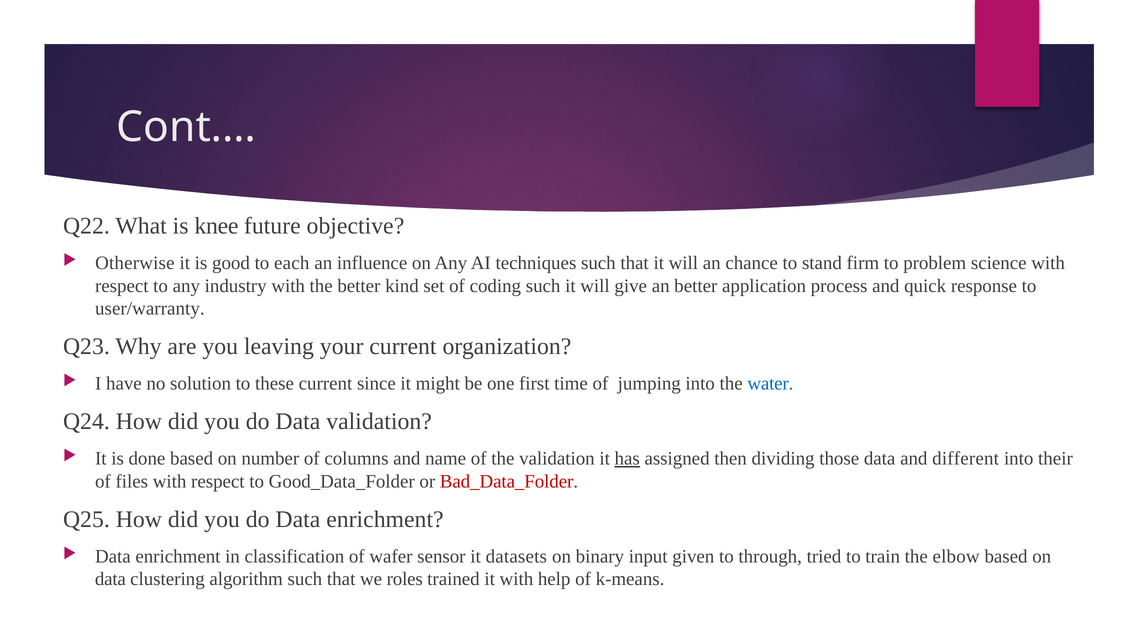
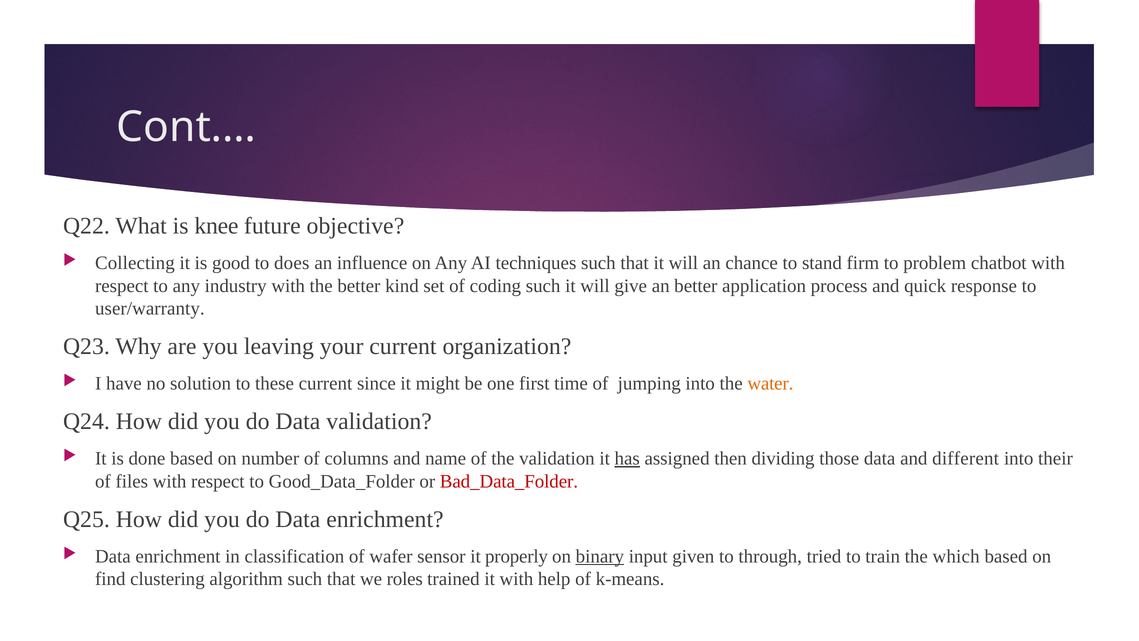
Otherwise: Otherwise -> Collecting
each: each -> does
science: science -> chatbot
water colour: blue -> orange
datasets: datasets -> properly
binary underline: none -> present
elbow: elbow -> which
data at (110, 579): data -> find
